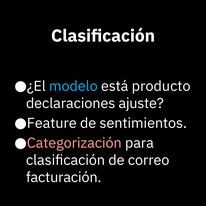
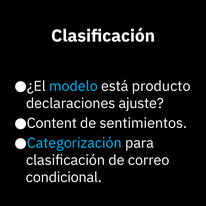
Feature: Feature -> Content
Categorización colour: pink -> light blue
facturación: facturación -> condicional
